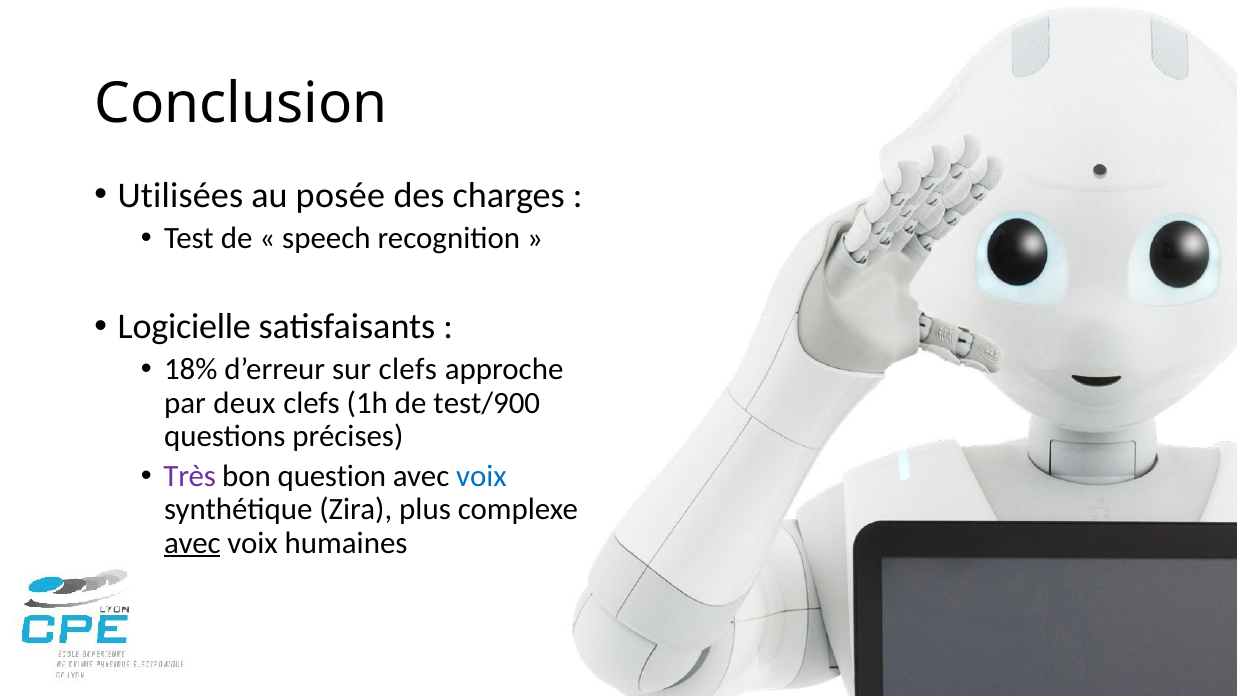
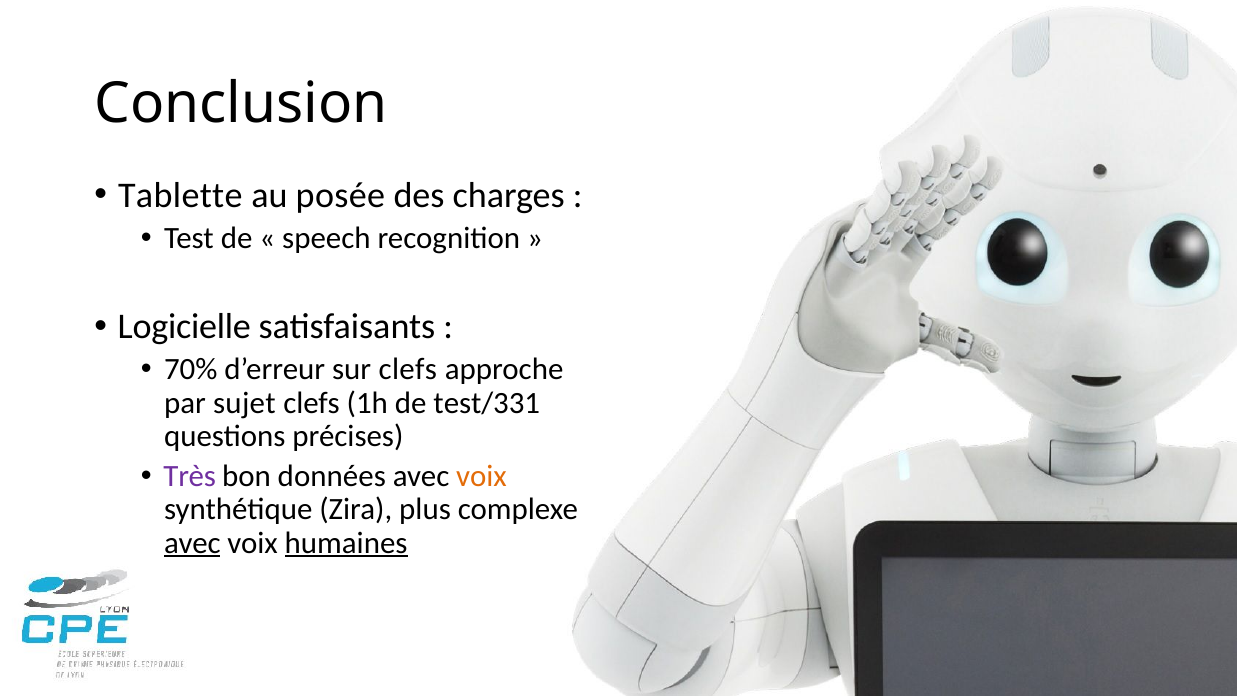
Utilisées: Utilisées -> Tablette
18%: 18% -> 70%
deux: deux -> sujet
test/900: test/900 -> test/331
question: question -> données
voix at (481, 476) colour: blue -> orange
humaines underline: none -> present
